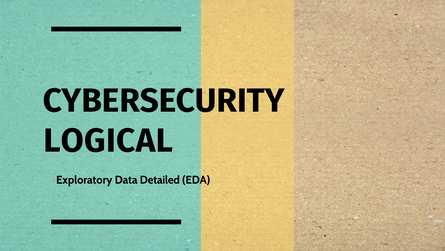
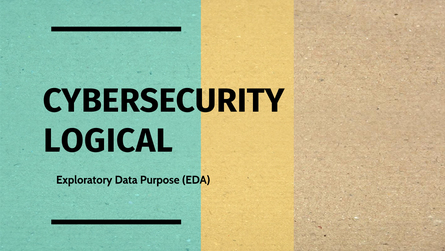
Detailed: Detailed -> Purpose
